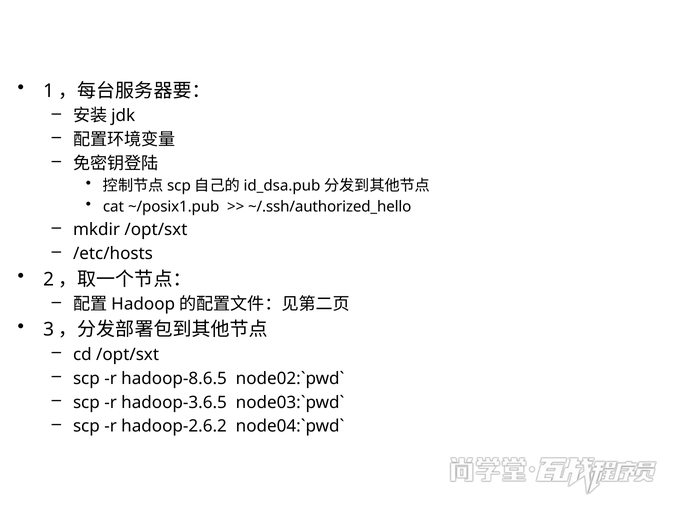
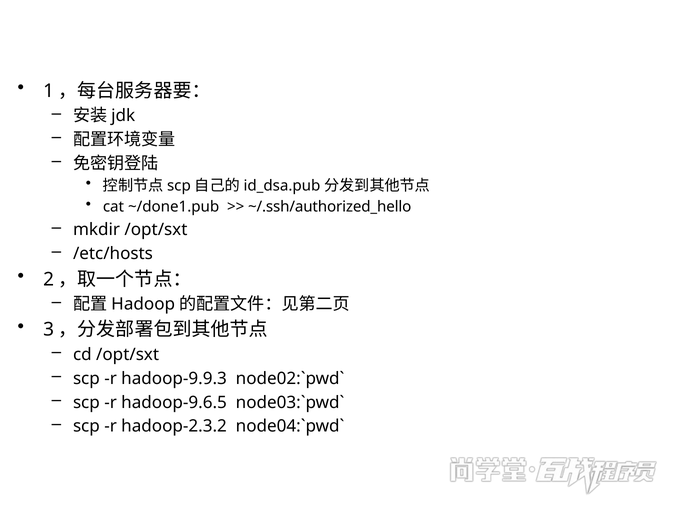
~/posix1.pub: ~/posix1.pub -> ~/done1.pub
hadoop-8.6.5: hadoop-8.6.5 -> hadoop-9.9.3
hadoop-3.6.5: hadoop-3.6.5 -> hadoop-9.6.5
hadoop-2.6.2: hadoop-2.6.2 -> hadoop-2.3.2
